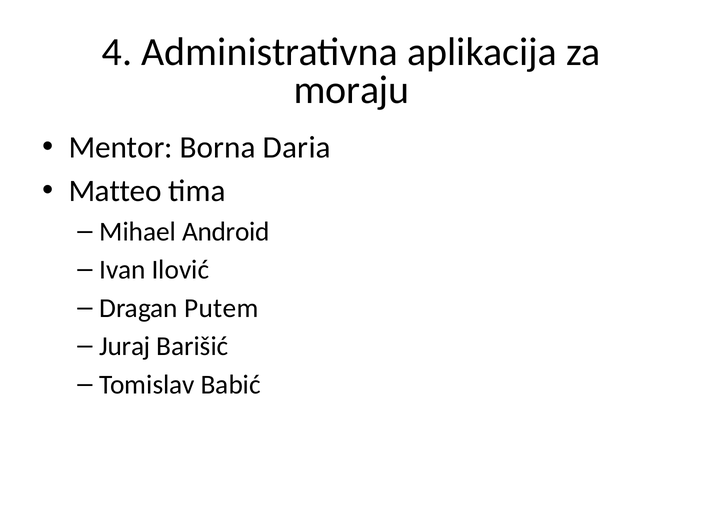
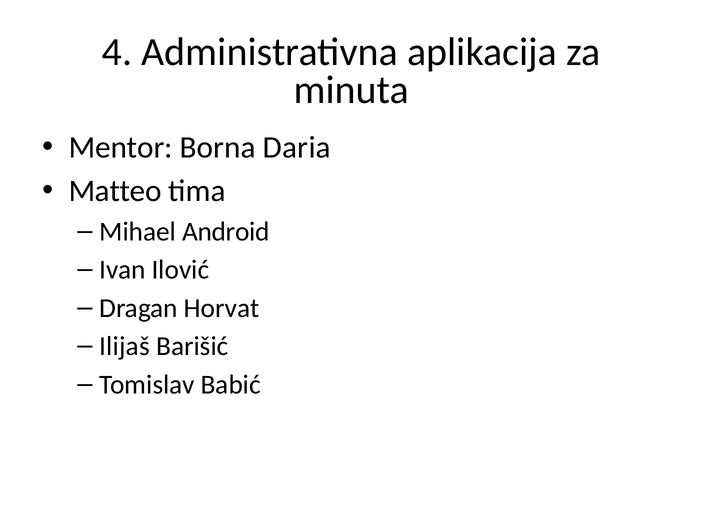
moraju: moraju -> minuta
Putem: Putem -> Horvat
Juraj: Juraj -> Ilijaš
